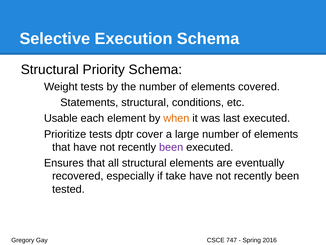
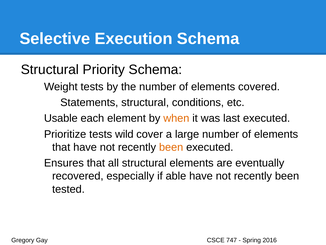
dptr: dptr -> wild
been at (171, 147) colour: purple -> orange
take: take -> able
